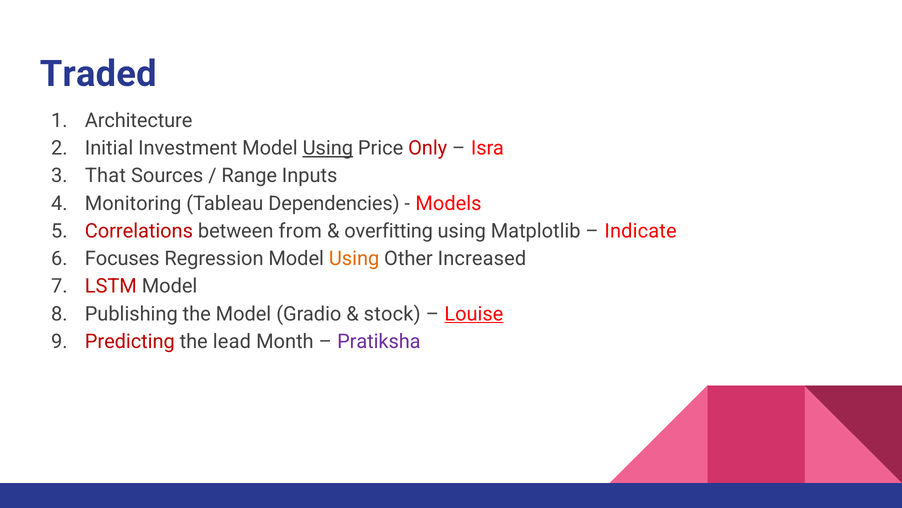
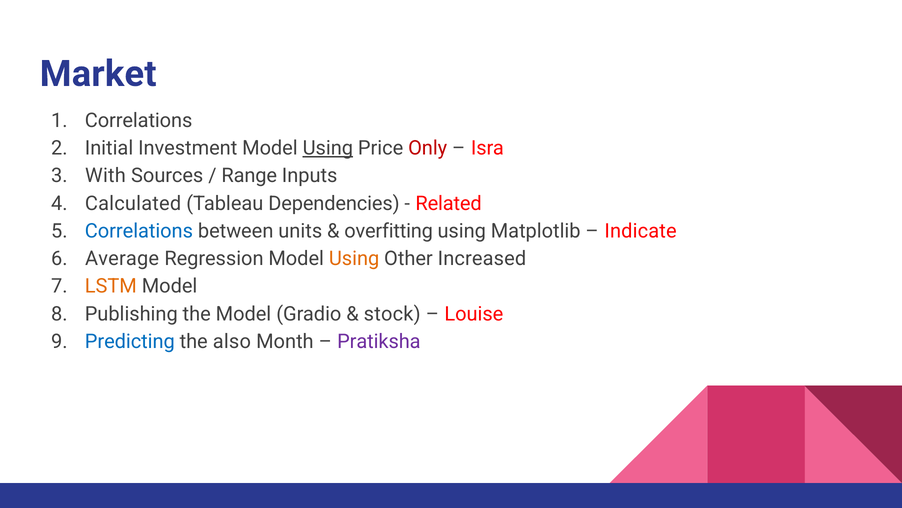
Traded: Traded -> Market
Architecture at (139, 120): Architecture -> Correlations
That: That -> With
Monitoring: Monitoring -> Calculated
Models: Models -> Related
Correlations at (139, 231) colour: red -> blue
from: from -> units
Focuses: Focuses -> Average
LSTM colour: red -> orange
Louise underline: present -> none
Predicting colour: red -> blue
lead: lead -> also
